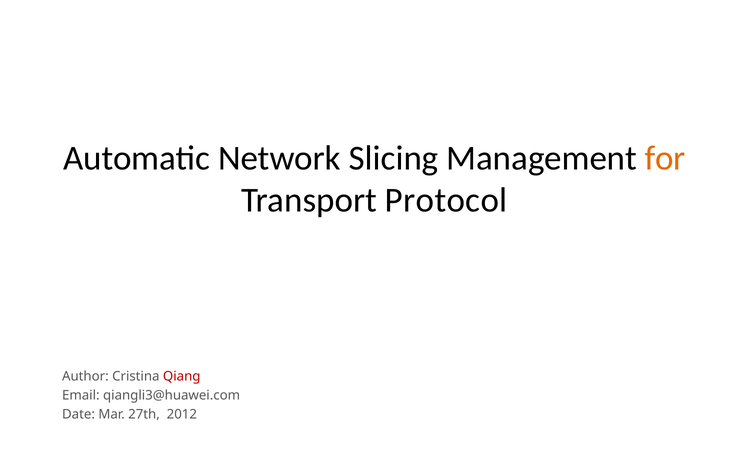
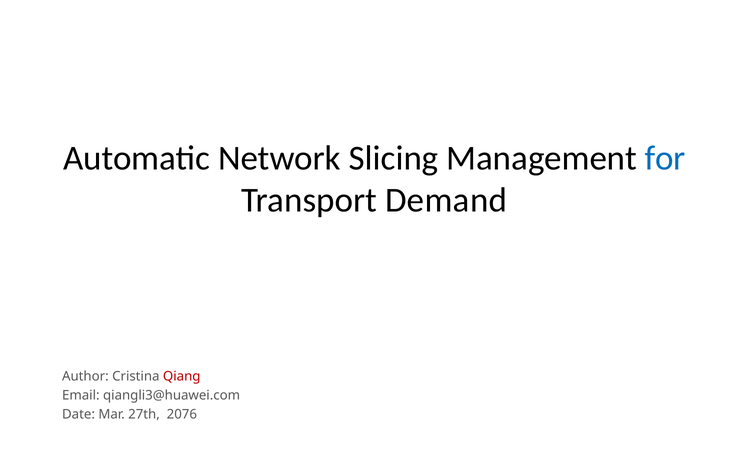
for colour: orange -> blue
Protocol: Protocol -> Demand
2012: 2012 -> 2076
